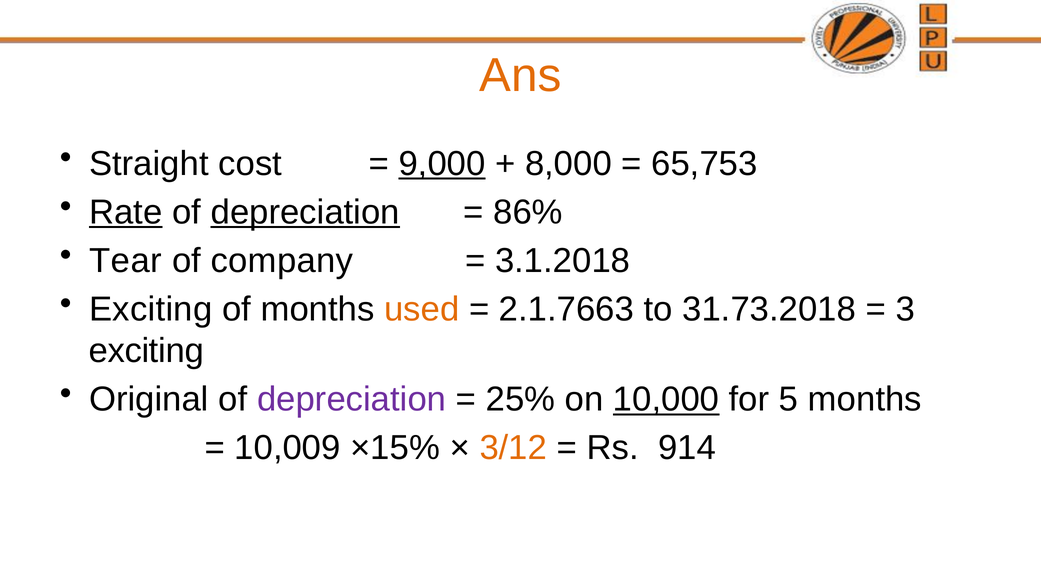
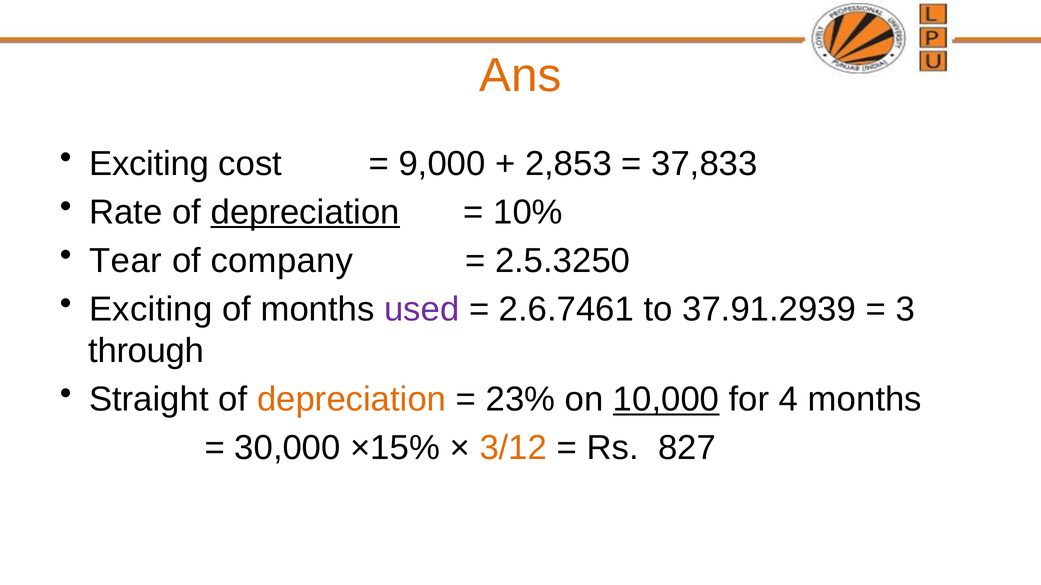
Straight at (149, 164): Straight -> Exciting
9,000 underline: present -> none
8,000: 8,000 -> 2,853
65,753: 65,753 -> 37,833
Rate underline: present -> none
86%: 86% -> 10%
3.1.2018: 3.1.2018 -> 2.5.3250
used colour: orange -> purple
2.1.7663: 2.1.7663 -> 2.6.7461
31.73.2018: 31.73.2018 -> 37.91.2939
exciting at (146, 351): exciting -> through
Original: Original -> Straight
depreciation at (352, 400) colour: purple -> orange
25%: 25% -> 23%
5: 5 -> 4
10,009: 10,009 -> 30,000
914: 914 -> 827
